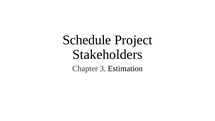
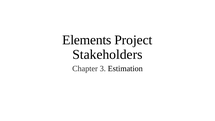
Schedule: Schedule -> Elements
